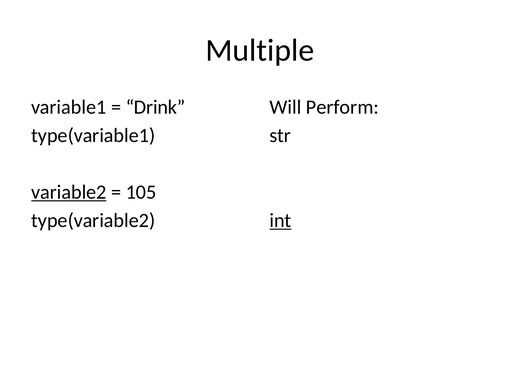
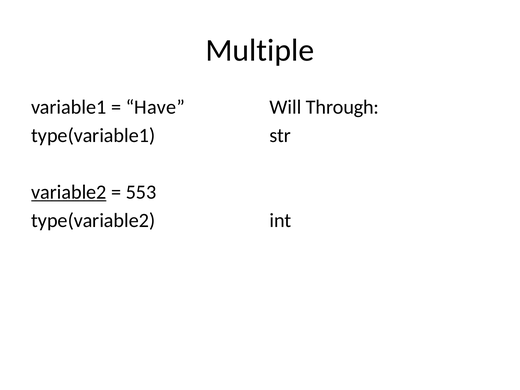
Drink: Drink -> Have
Perform: Perform -> Through
105: 105 -> 553
int underline: present -> none
